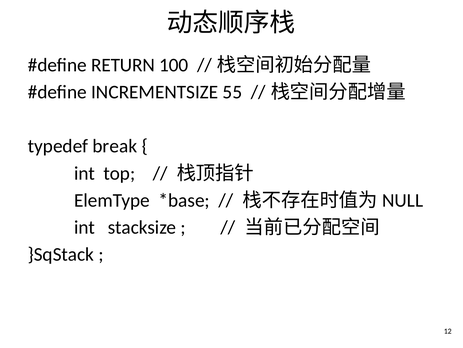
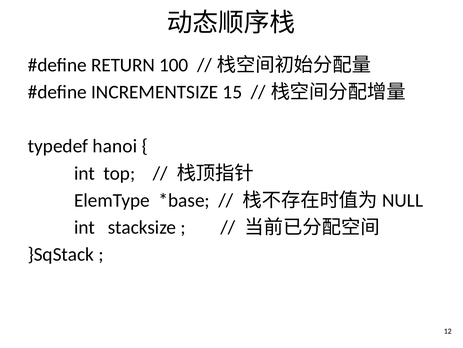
55: 55 -> 15
break: break -> hanoi
